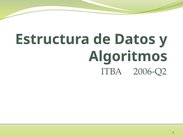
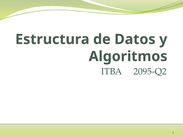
2006-Q2: 2006-Q2 -> 2095-Q2
